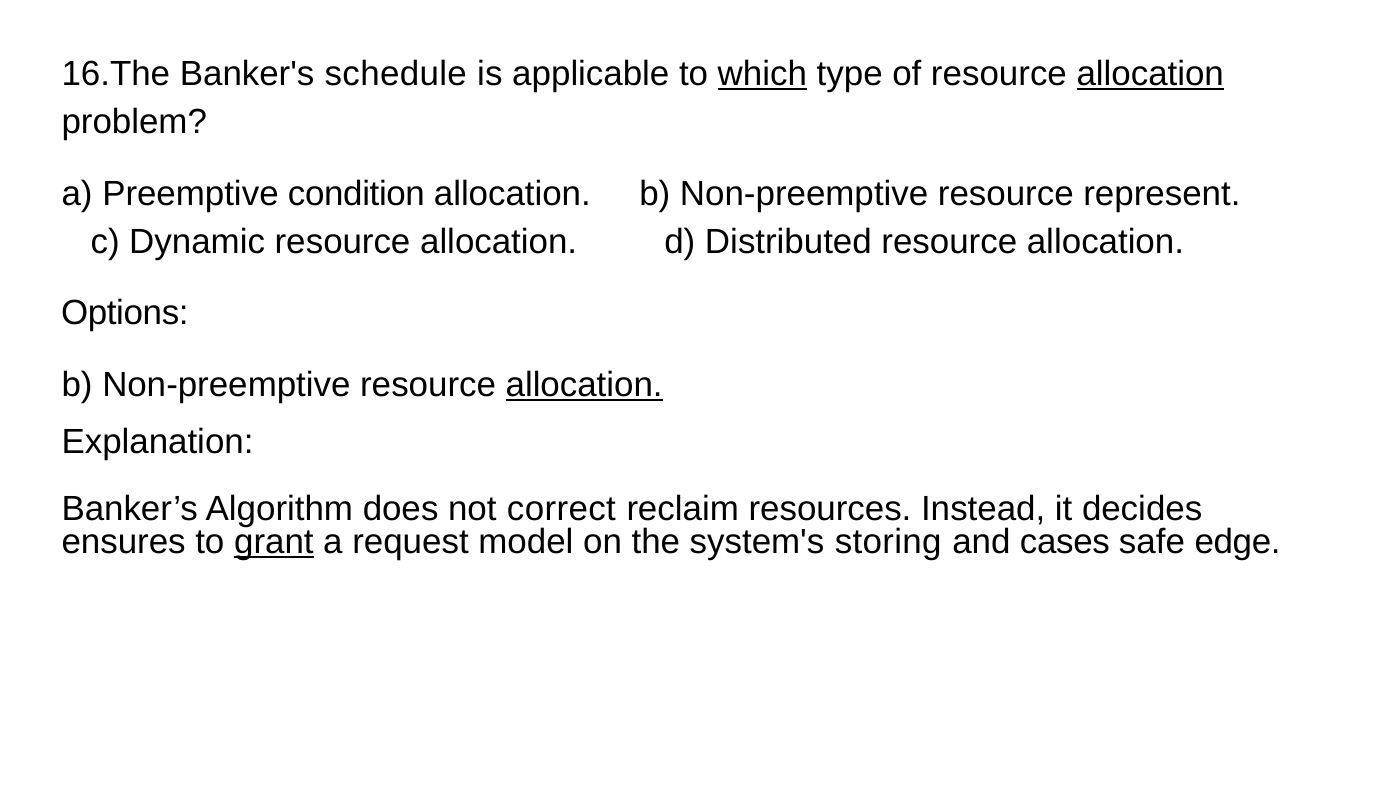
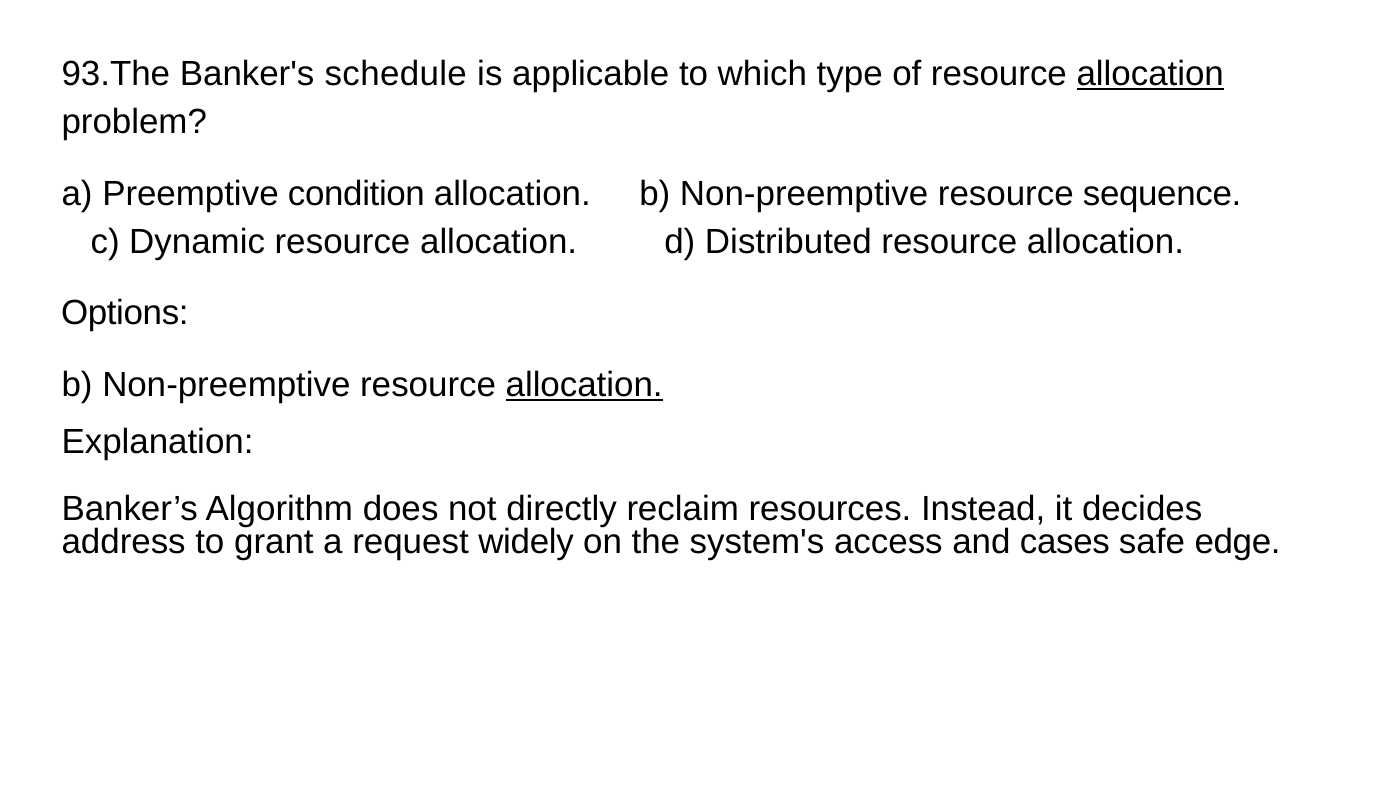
16.The: 16.The -> 93.The
which underline: present -> none
represent: represent -> sequence
correct: correct -> directly
ensures: ensures -> address
grant underline: present -> none
model: model -> widely
storing: storing -> access
